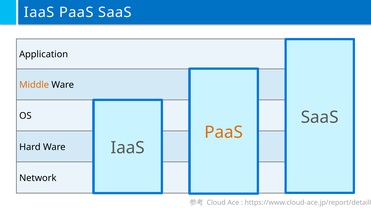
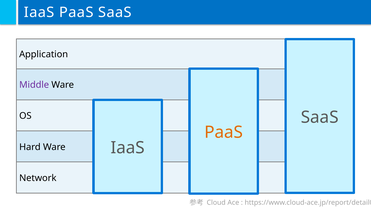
Middle colour: orange -> purple
